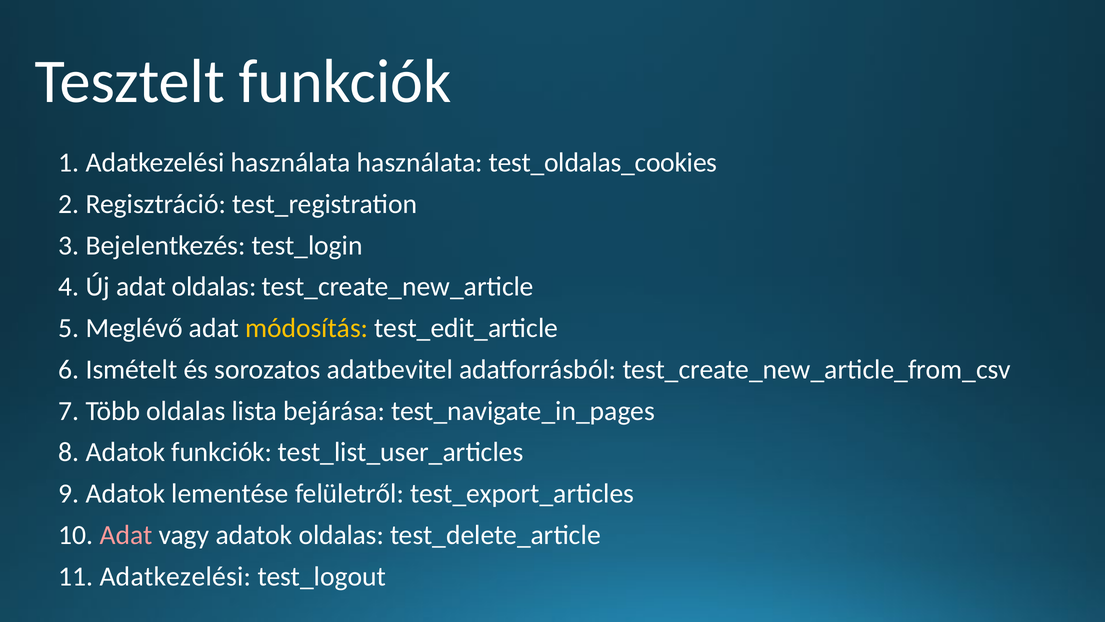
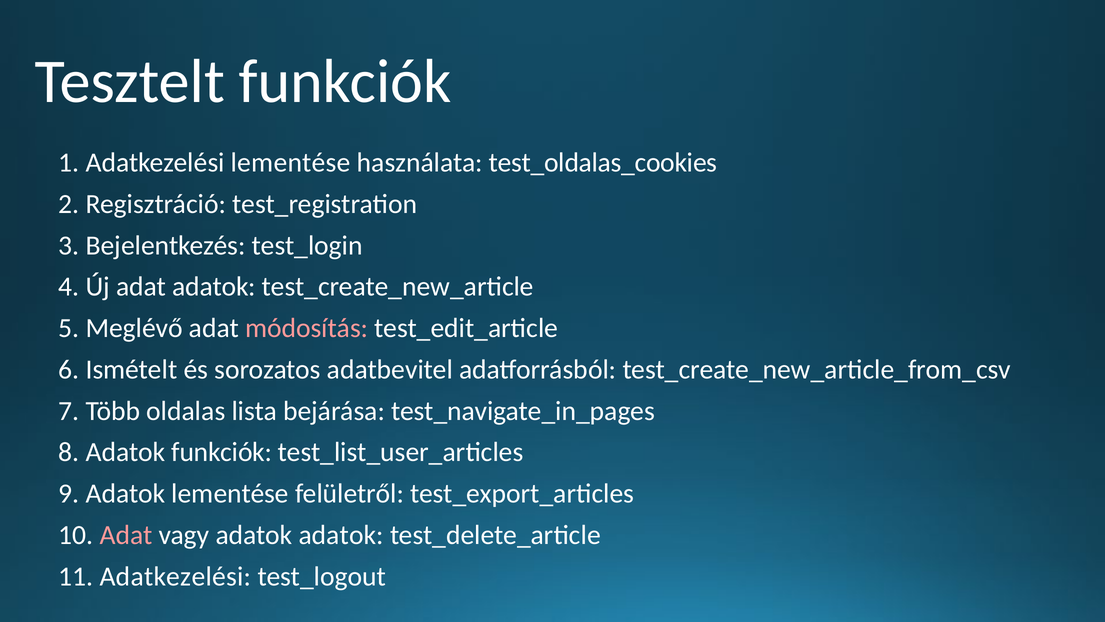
Adatkezelési használata: használata -> lementése
adat oldalas: oldalas -> adatok
módosítás colour: yellow -> pink
adatok oldalas: oldalas -> adatok
